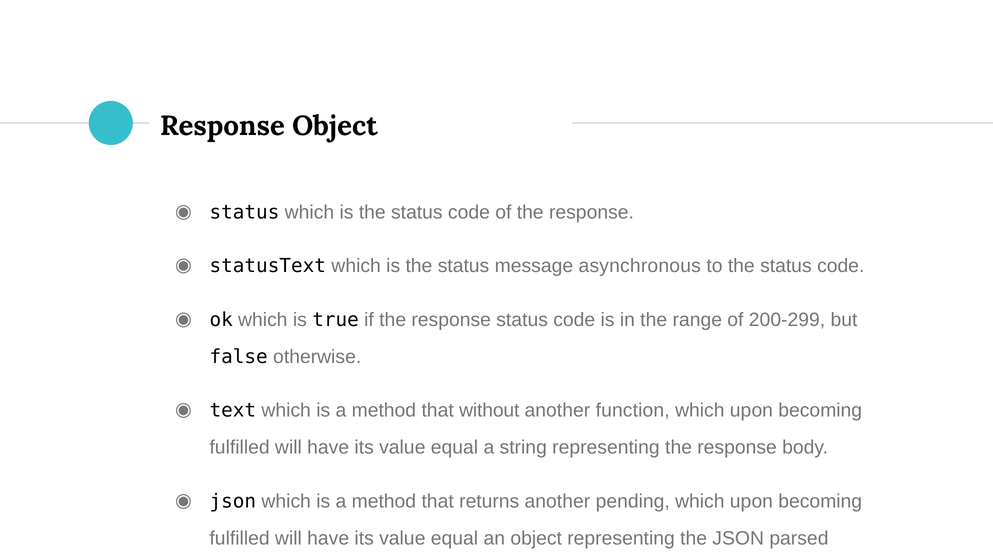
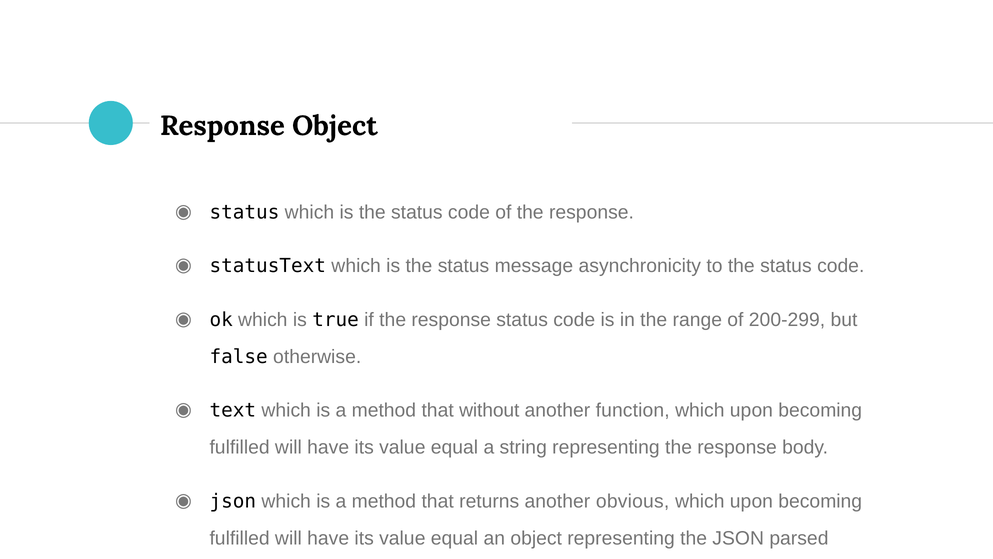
asynchronous: asynchronous -> asynchronicity
pending: pending -> obvious
